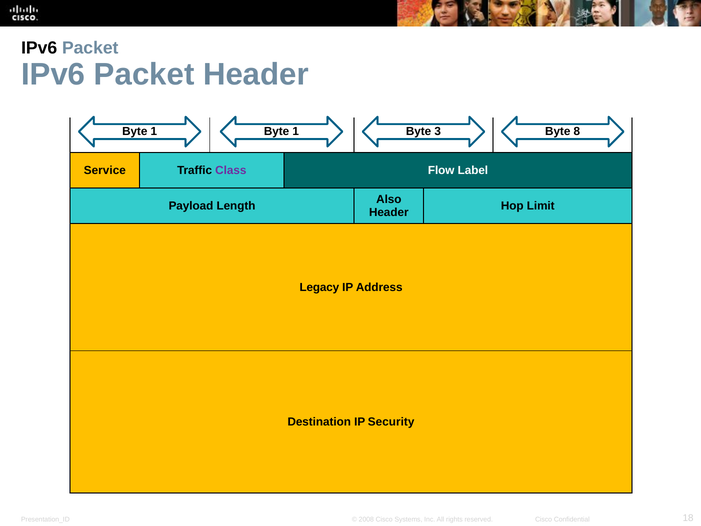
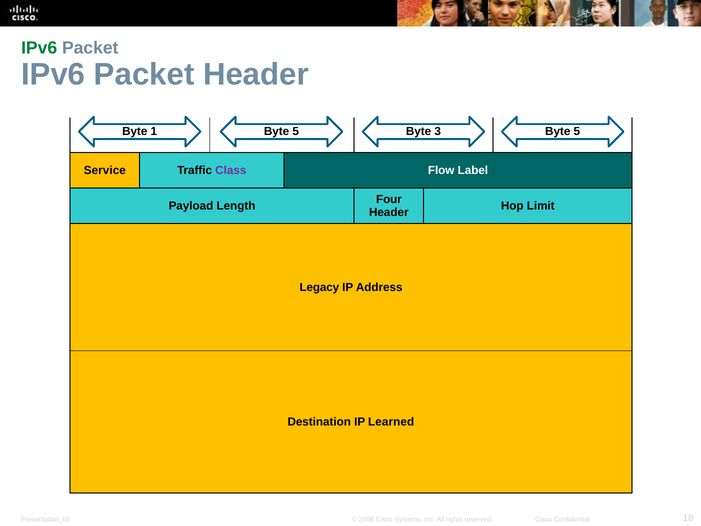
IPv6 at (39, 48) colour: black -> green
1 Byte 1: 1 -> 5
3 Byte 8: 8 -> 5
Also: Also -> Four
Security: Security -> Learned
